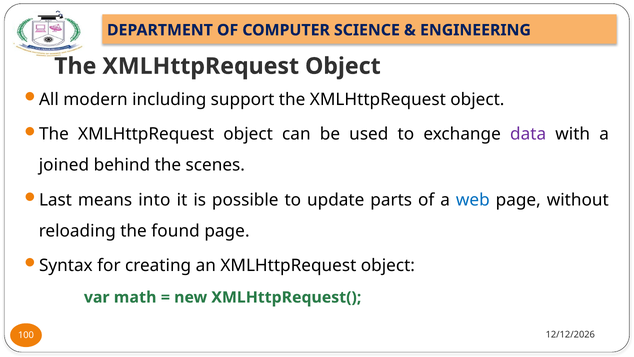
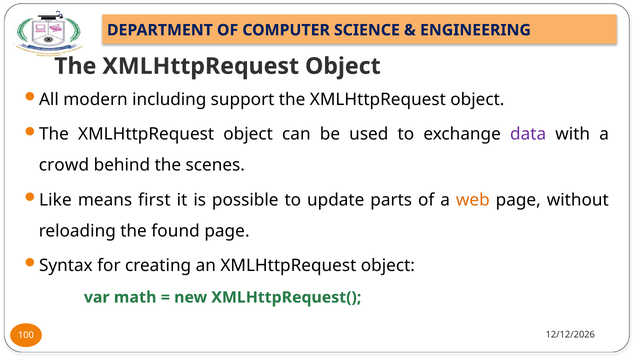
joined: joined -> crowd
Last: Last -> Like
into: into -> first
web colour: blue -> orange
